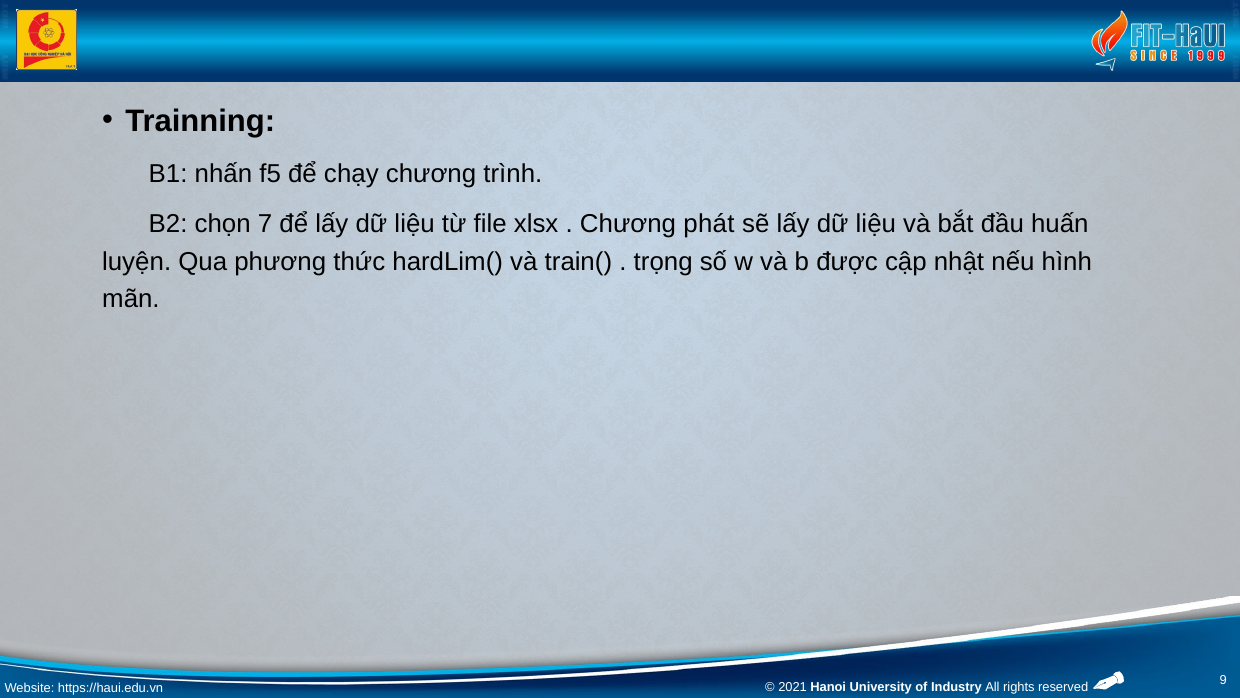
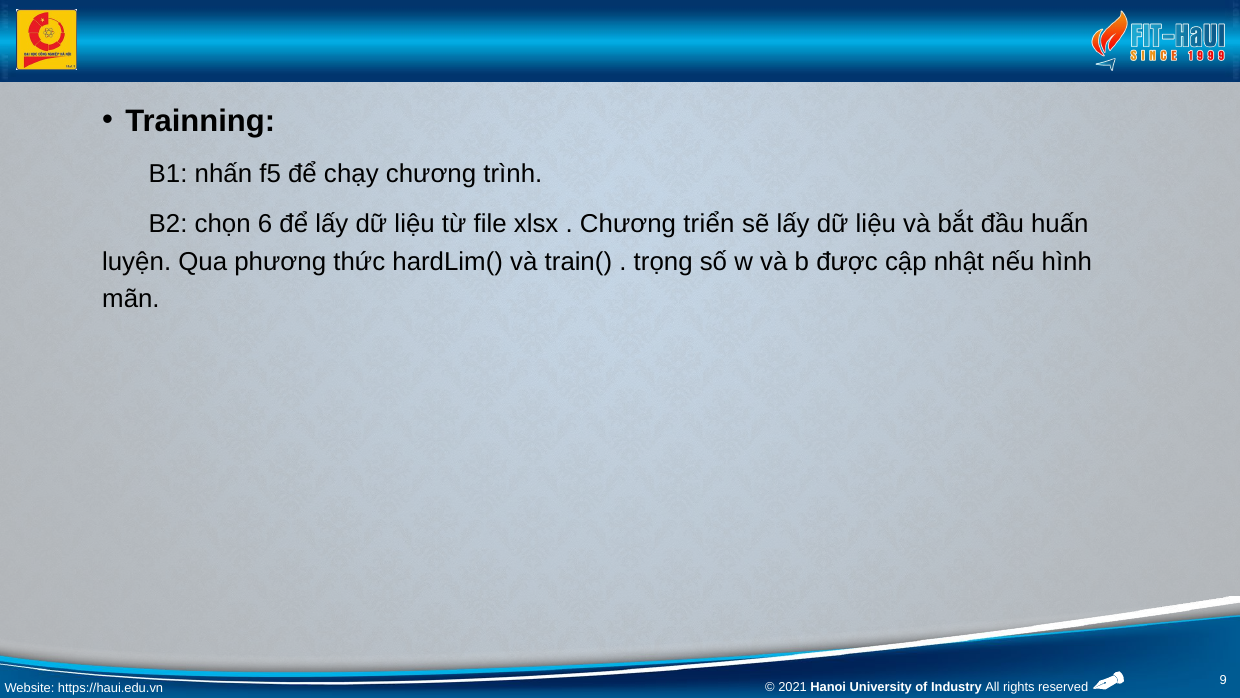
7: 7 -> 6
phát: phát -> triển
